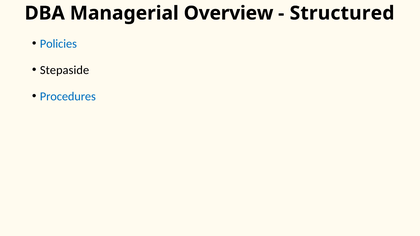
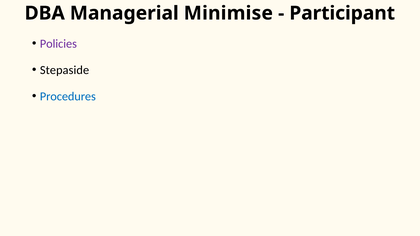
Overview: Overview -> Minimise
Structured: Structured -> Participant
Policies colour: blue -> purple
